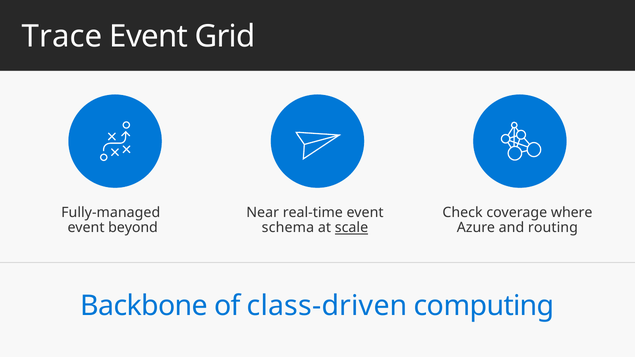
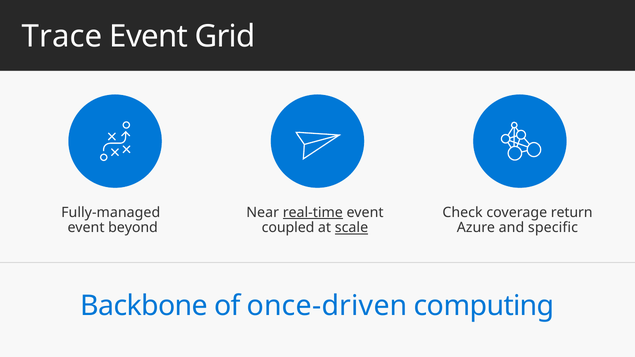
real-time underline: none -> present
where: where -> return
schema: schema -> coupled
routing: routing -> specific
class-driven: class-driven -> once-driven
